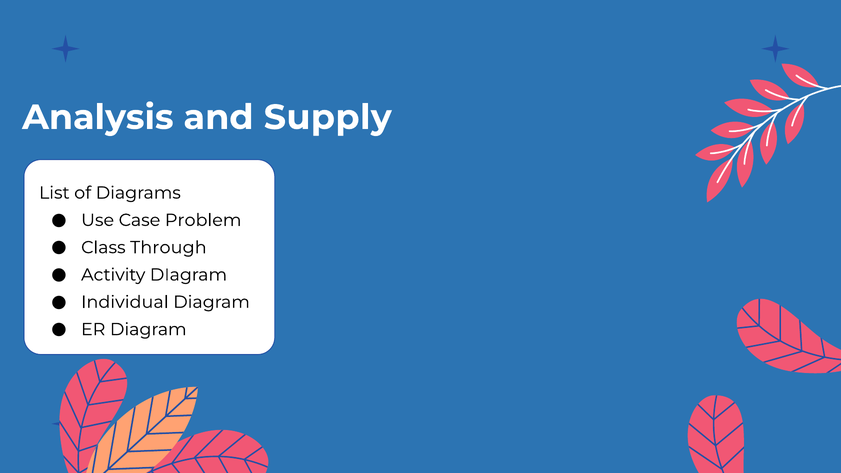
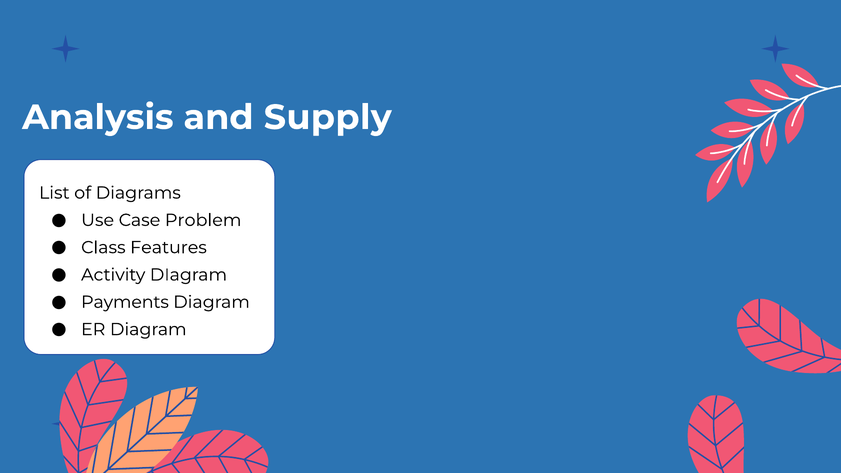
Through: Through -> Features
Individual: Individual -> Payments
